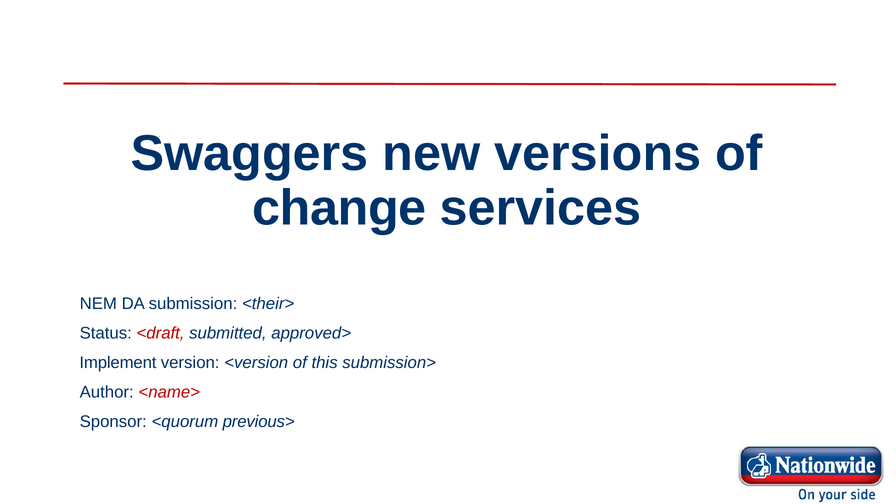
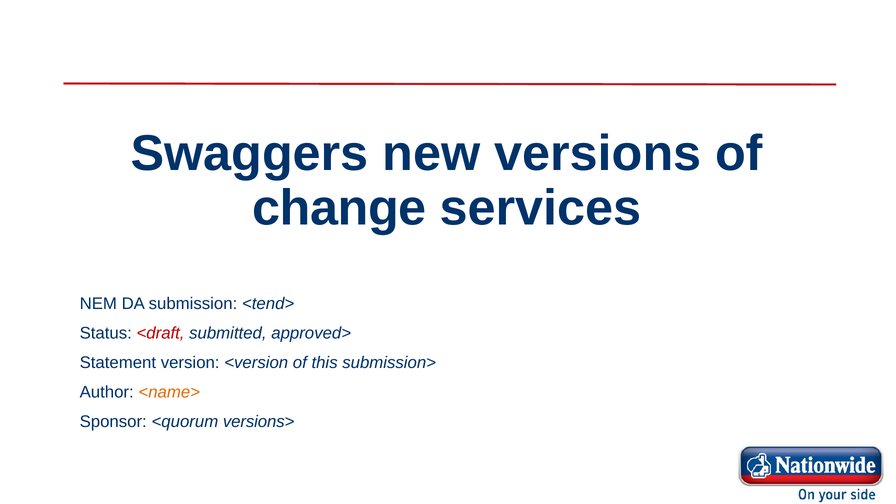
<their>: <their> -> <tend>
Implement: Implement -> Statement
<name> colour: red -> orange
previous>: previous> -> versions>
